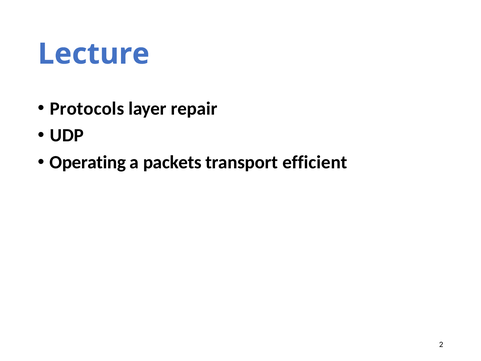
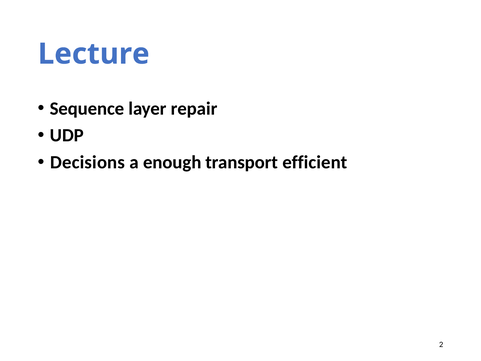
Protocols: Protocols -> Sequence
Operating: Operating -> Decisions
packets: packets -> enough
